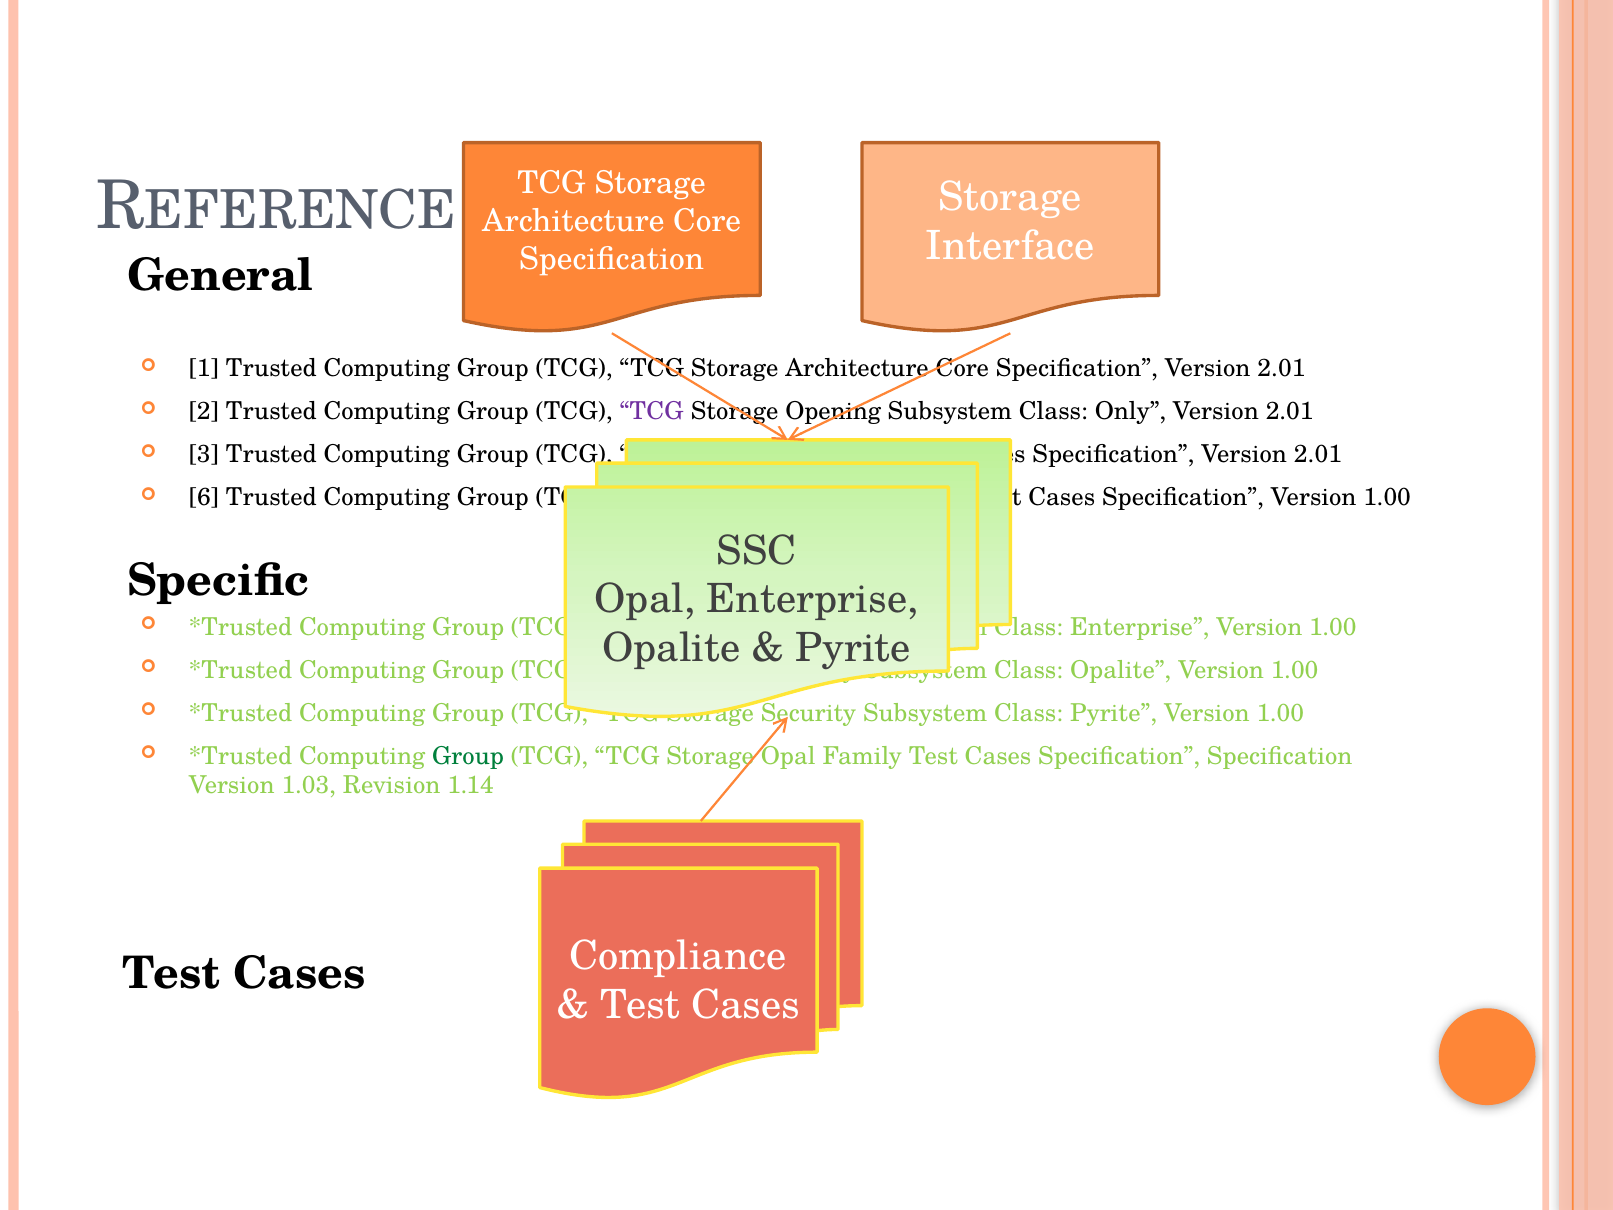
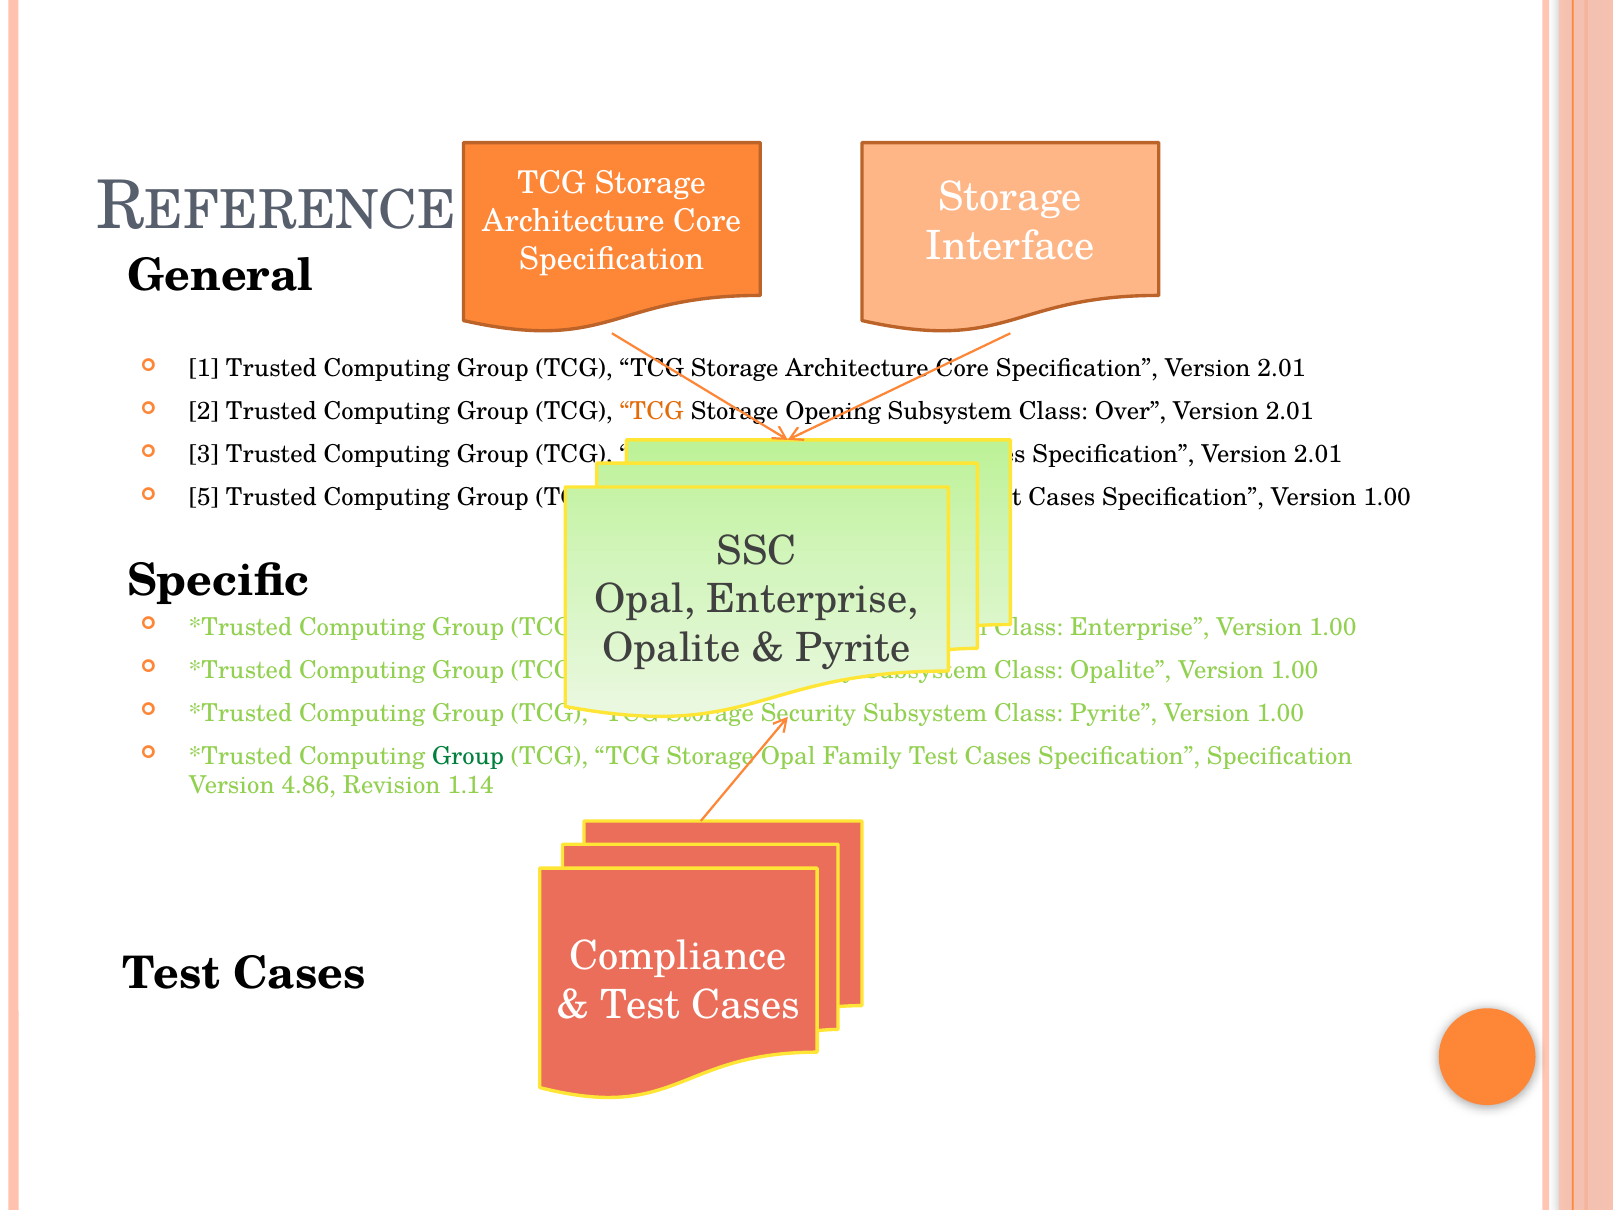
TCG at (652, 412) colour: purple -> orange
Only: Only -> Over
6: 6 -> 5
1.03: 1.03 -> 4.86
